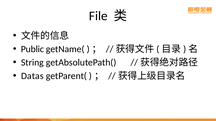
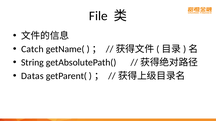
Public: Public -> Catch
